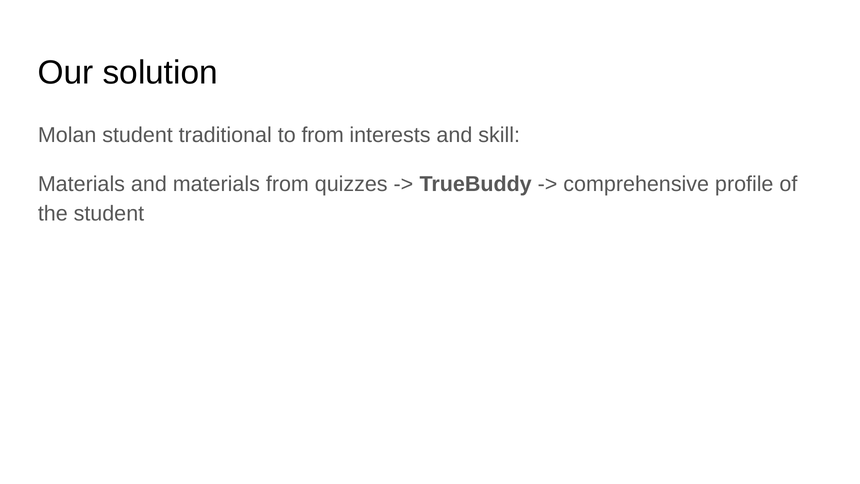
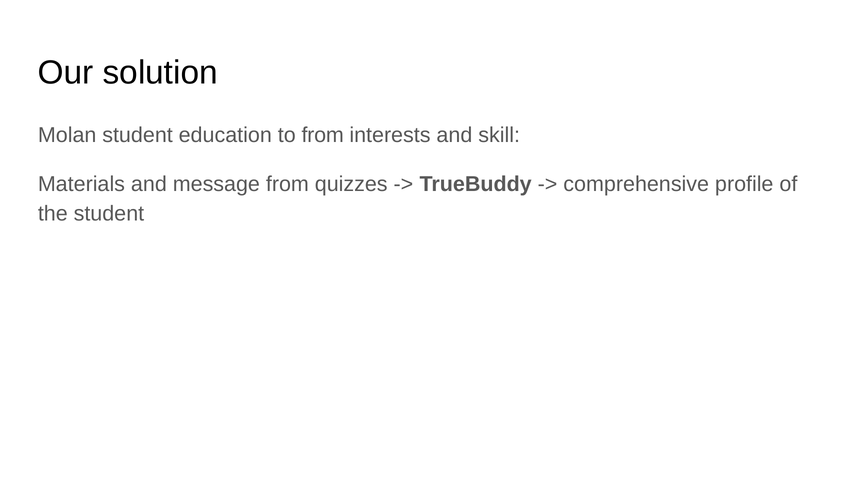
traditional: traditional -> education
and materials: materials -> message
